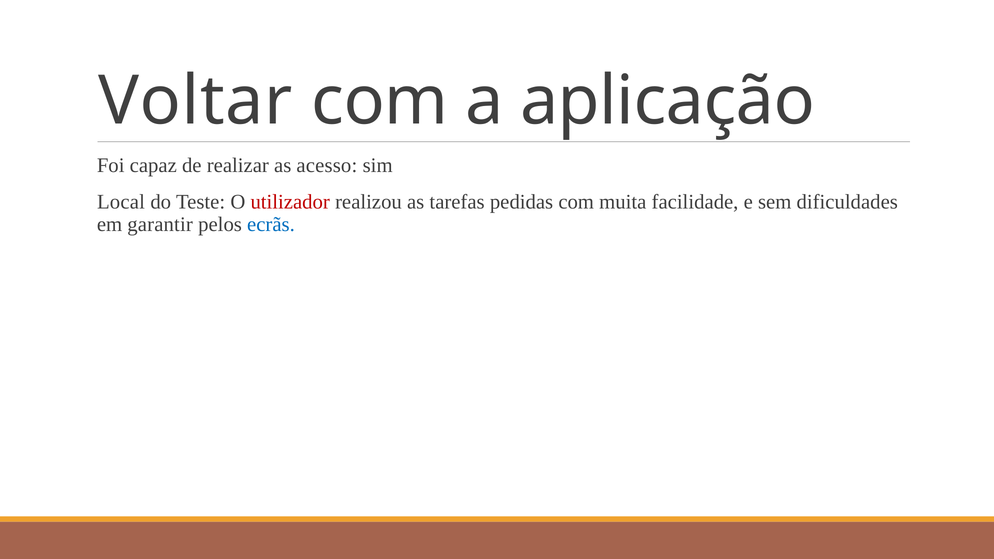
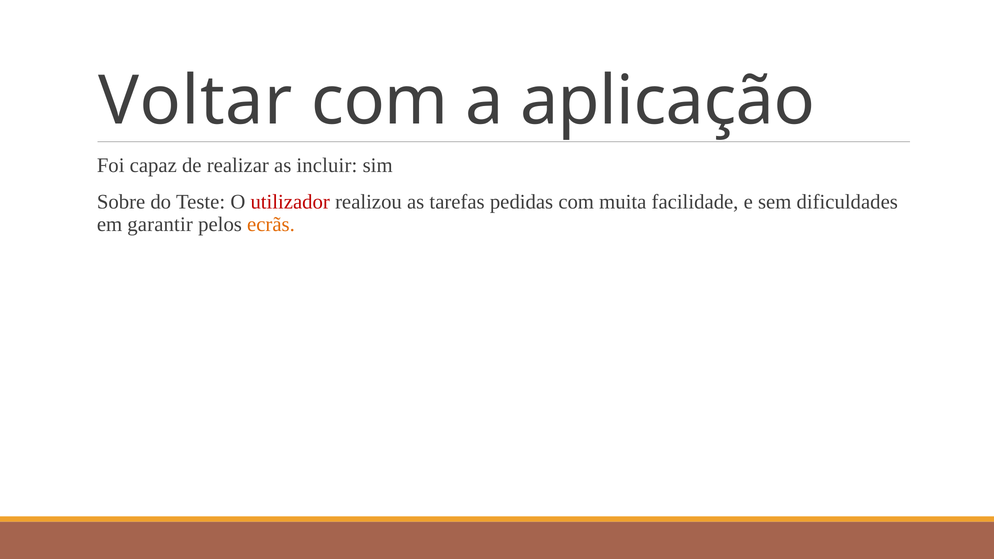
acesso: acesso -> incluir
Local: Local -> Sobre
ecrãs colour: blue -> orange
